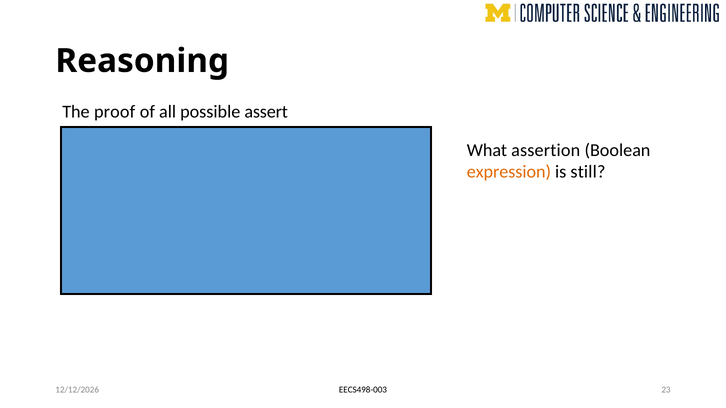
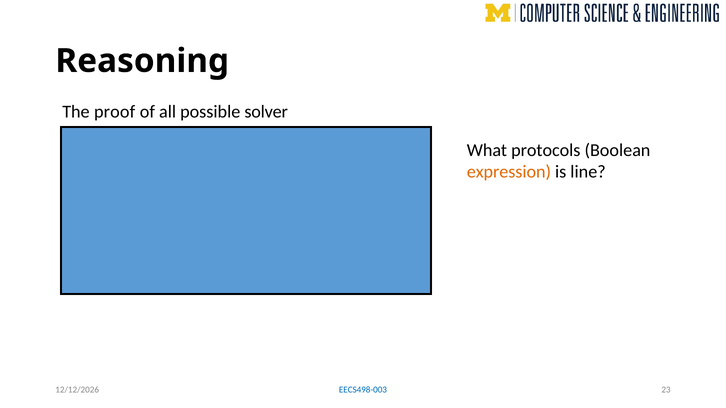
assert: assert -> solver
assertion: assertion -> protocols
still: still -> line
EECS498-003 colour: black -> blue
